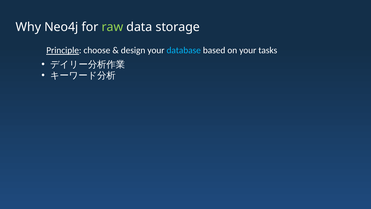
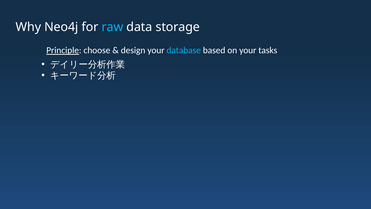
raw colour: light green -> light blue
